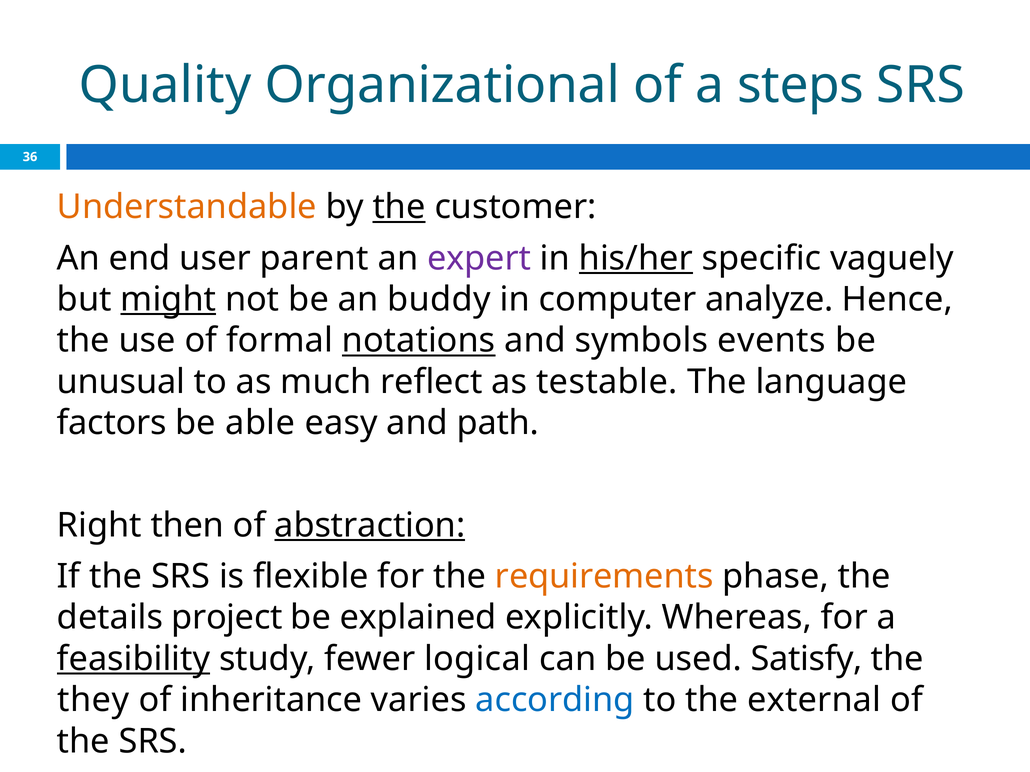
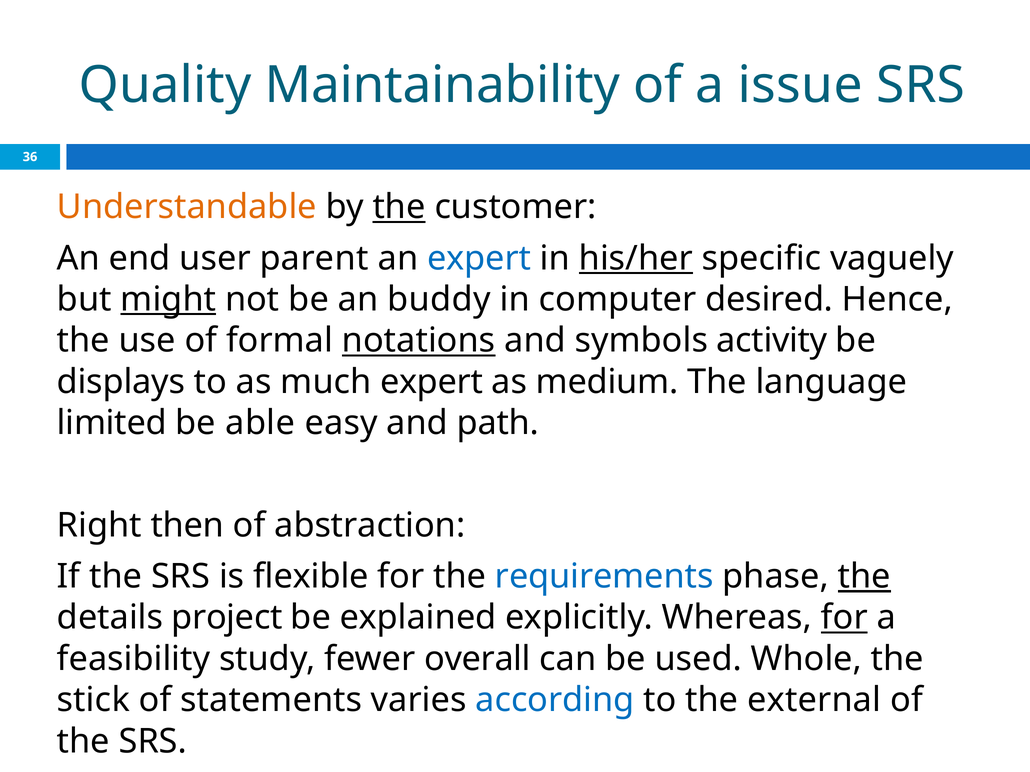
Organizational: Organizational -> Maintainability
steps: steps -> issue
expert at (479, 258) colour: purple -> blue
analyze: analyze -> desired
events: events -> activity
unusual: unusual -> displays
much reflect: reflect -> expert
testable: testable -> medium
factors: factors -> limited
abstraction underline: present -> none
requirements colour: orange -> blue
the at (864, 577) underline: none -> present
for at (844, 618) underline: none -> present
feasibility underline: present -> none
logical: logical -> overall
Satisfy: Satisfy -> Whole
they: they -> stick
inheritance: inheritance -> statements
